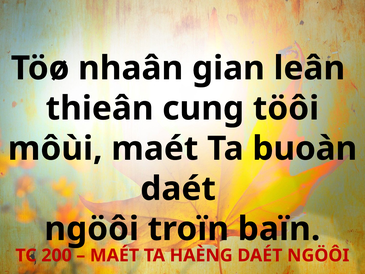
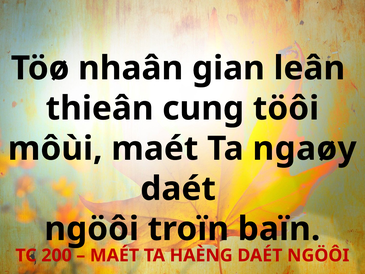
buoàn: buoàn -> ngaøy
